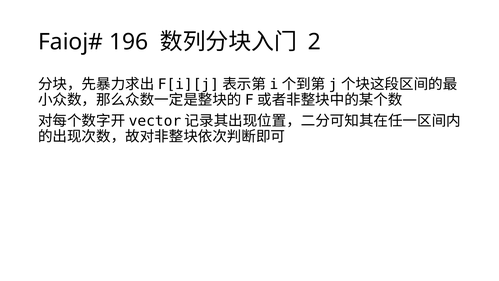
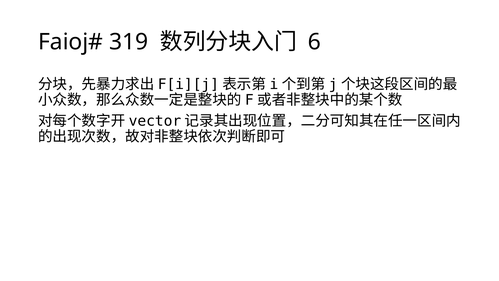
196: 196 -> 319
2: 2 -> 6
